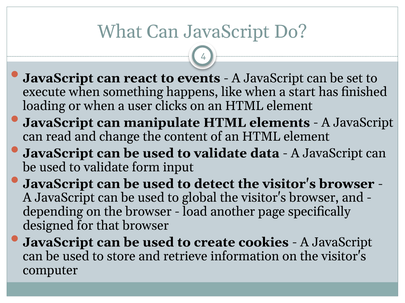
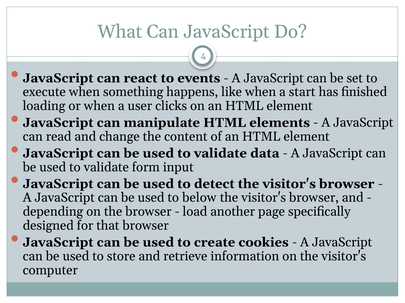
global: global -> below
